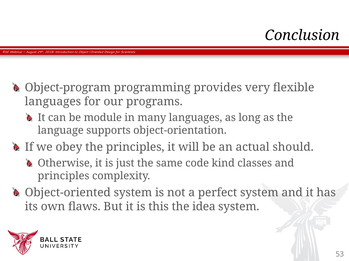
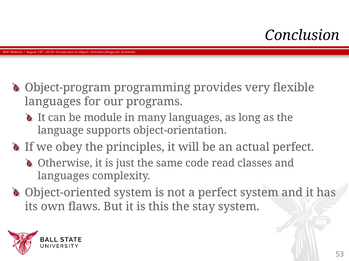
actual should: should -> perfect
kind: kind -> read
principles at (63, 176): principles -> languages
idea: idea -> stay
